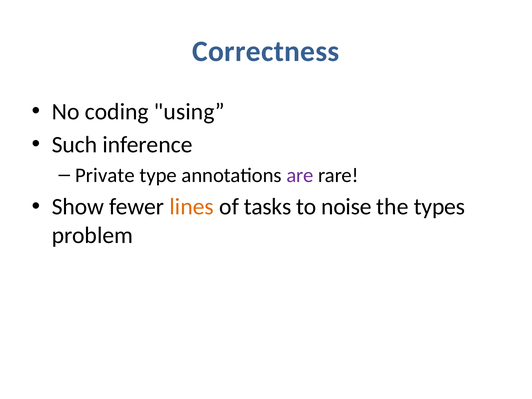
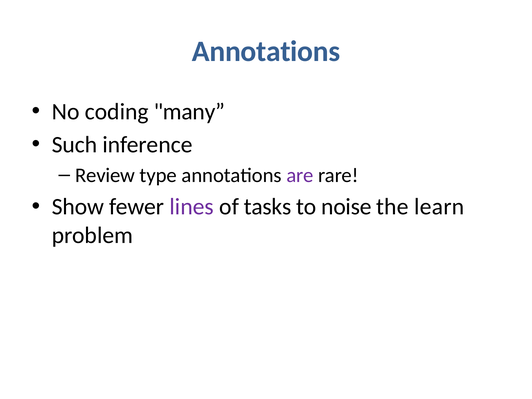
Correctness at (266, 51): Correctness -> Annotations
using: using -> many
Private: Private -> Review
lines colour: orange -> purple
types: types -> learn
